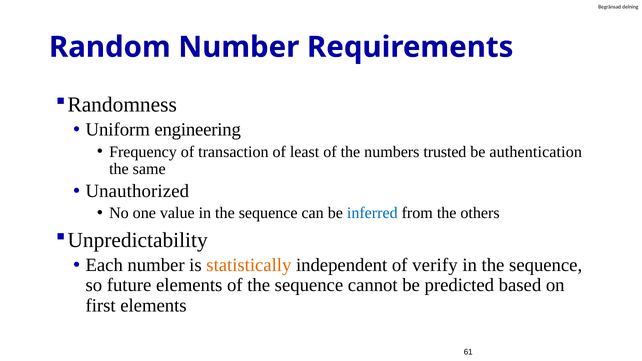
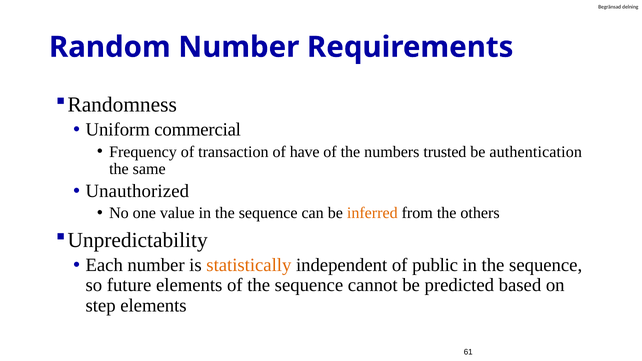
engineering: engineering -> commercial
least: least -> have
inferred colour: blue -> orange
verify: verify -> public
first: first -> step
